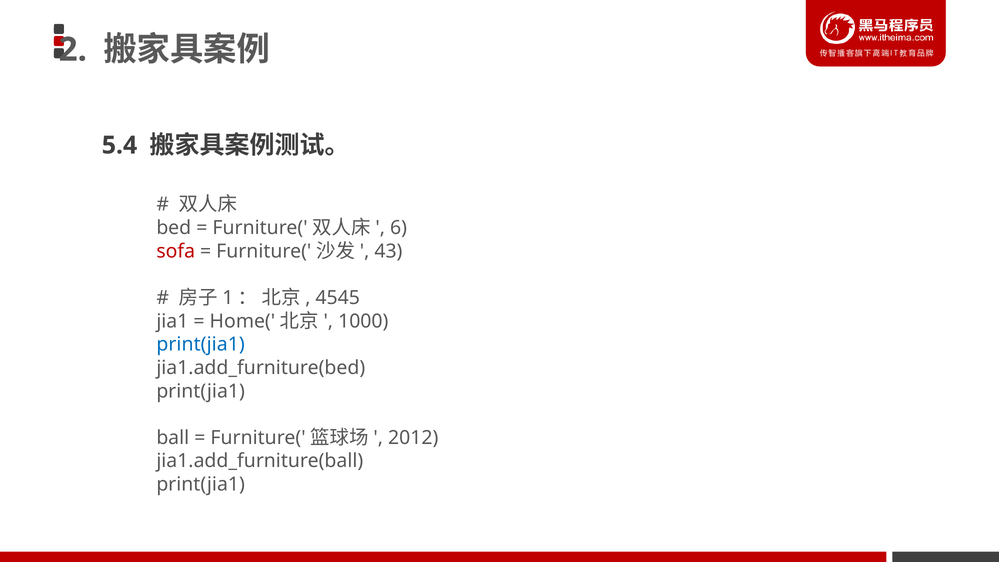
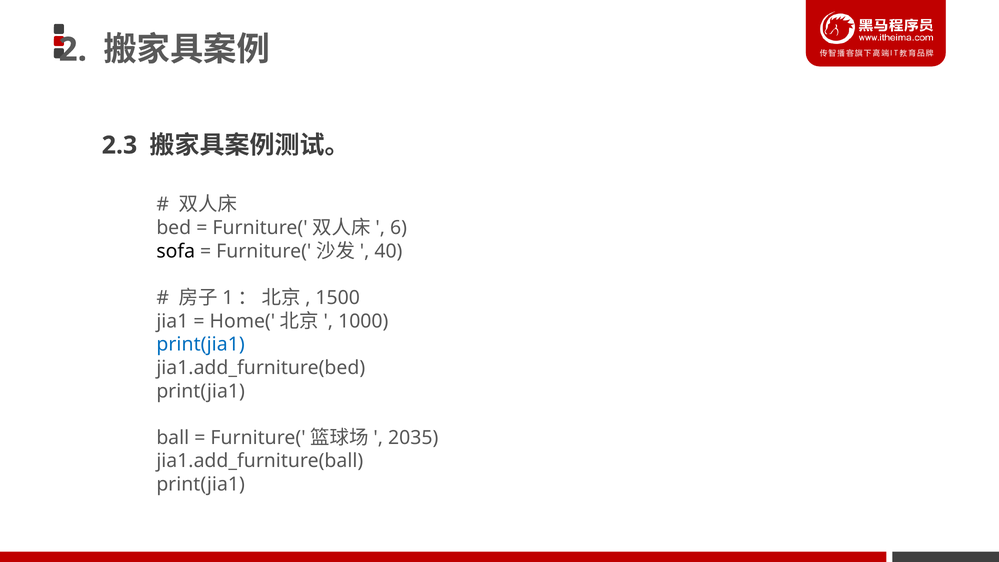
5.4: 5.4 -> 2.3
sofa colour: red -> black
43: 43 -> 40
4545: 4545 -> 1500
2012: 2012 -> 2035
